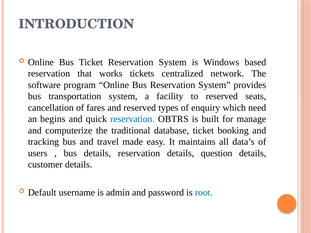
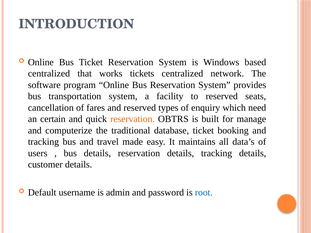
reservation at (49, 74): reservation -> centralized
begins: begins -> certain
reservation at (132, 119) colour: blue -> orange
details question: question -> tracking
